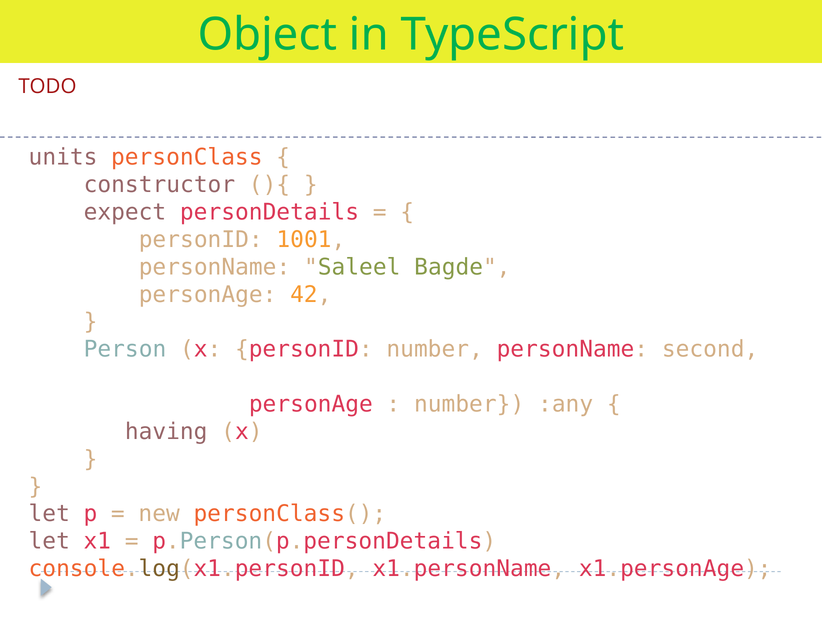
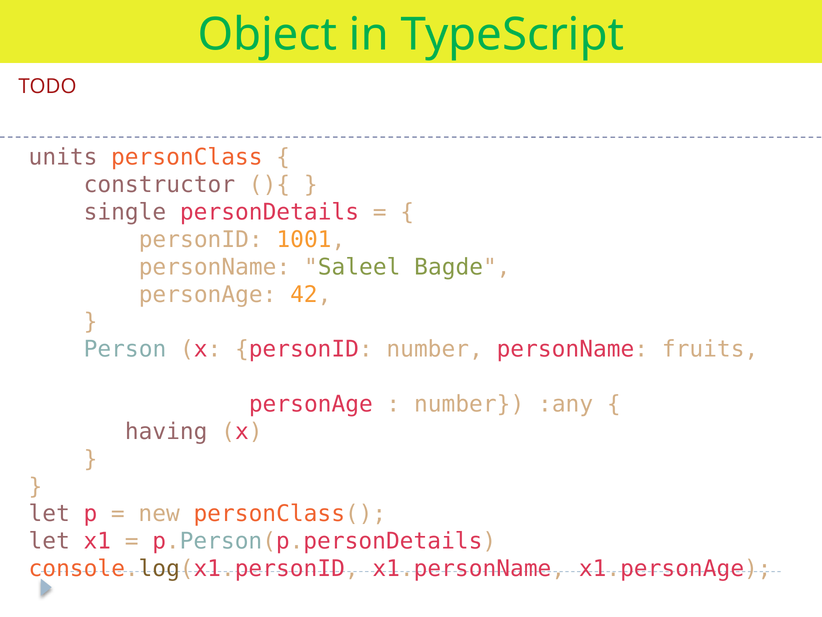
expect: expect -> single
second: second -> fruits
